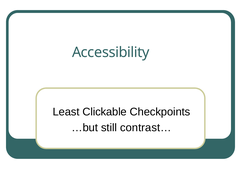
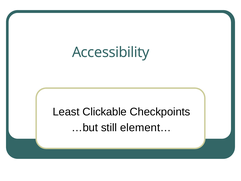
contrast…: contrast… -> element…
